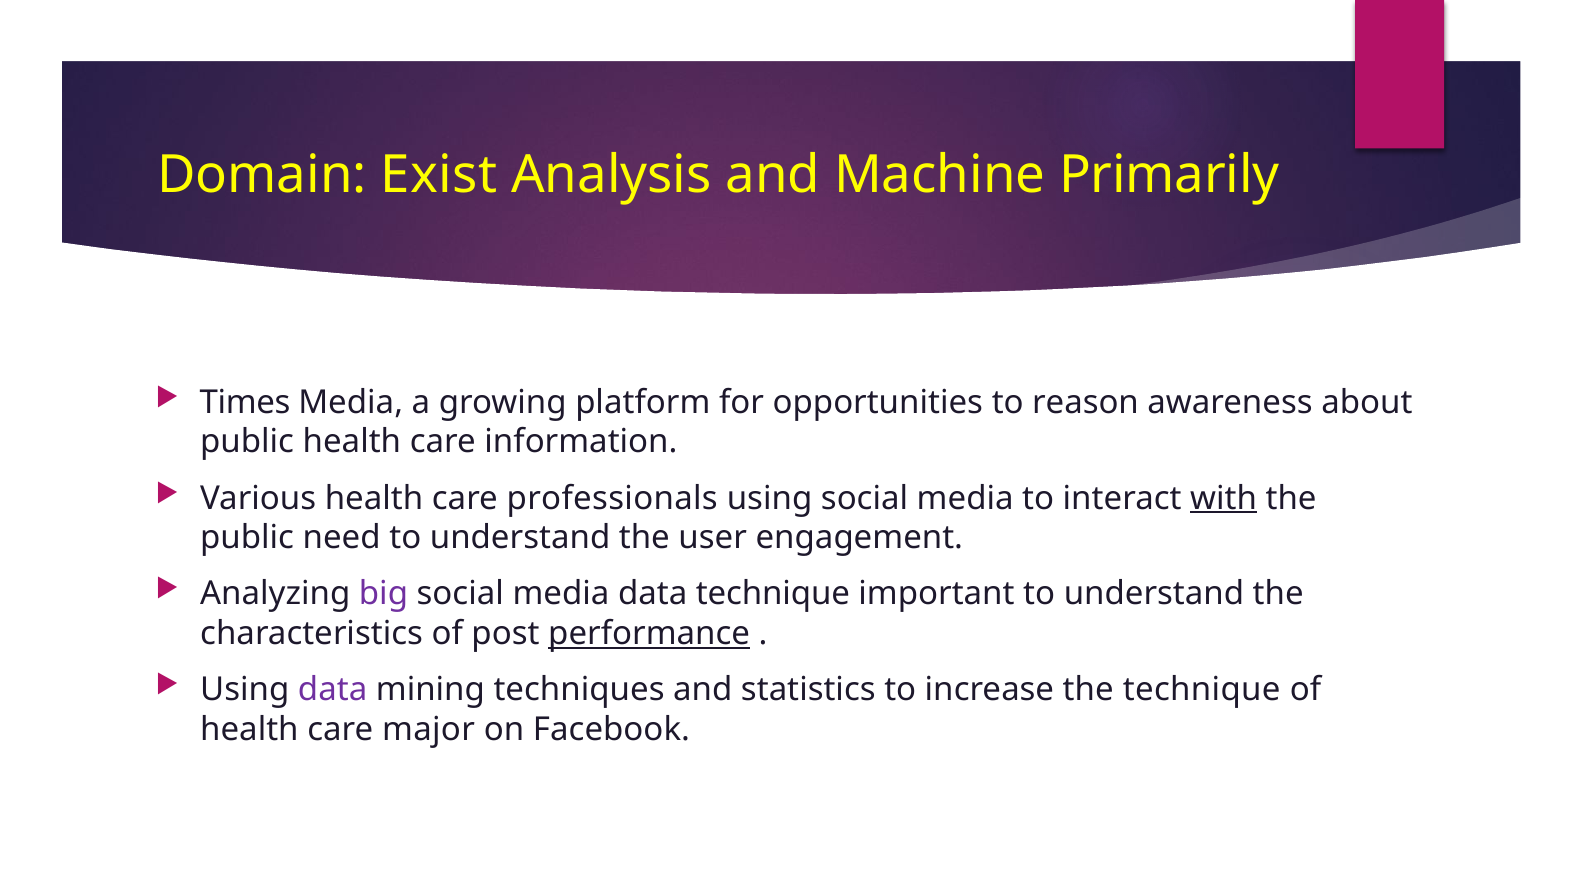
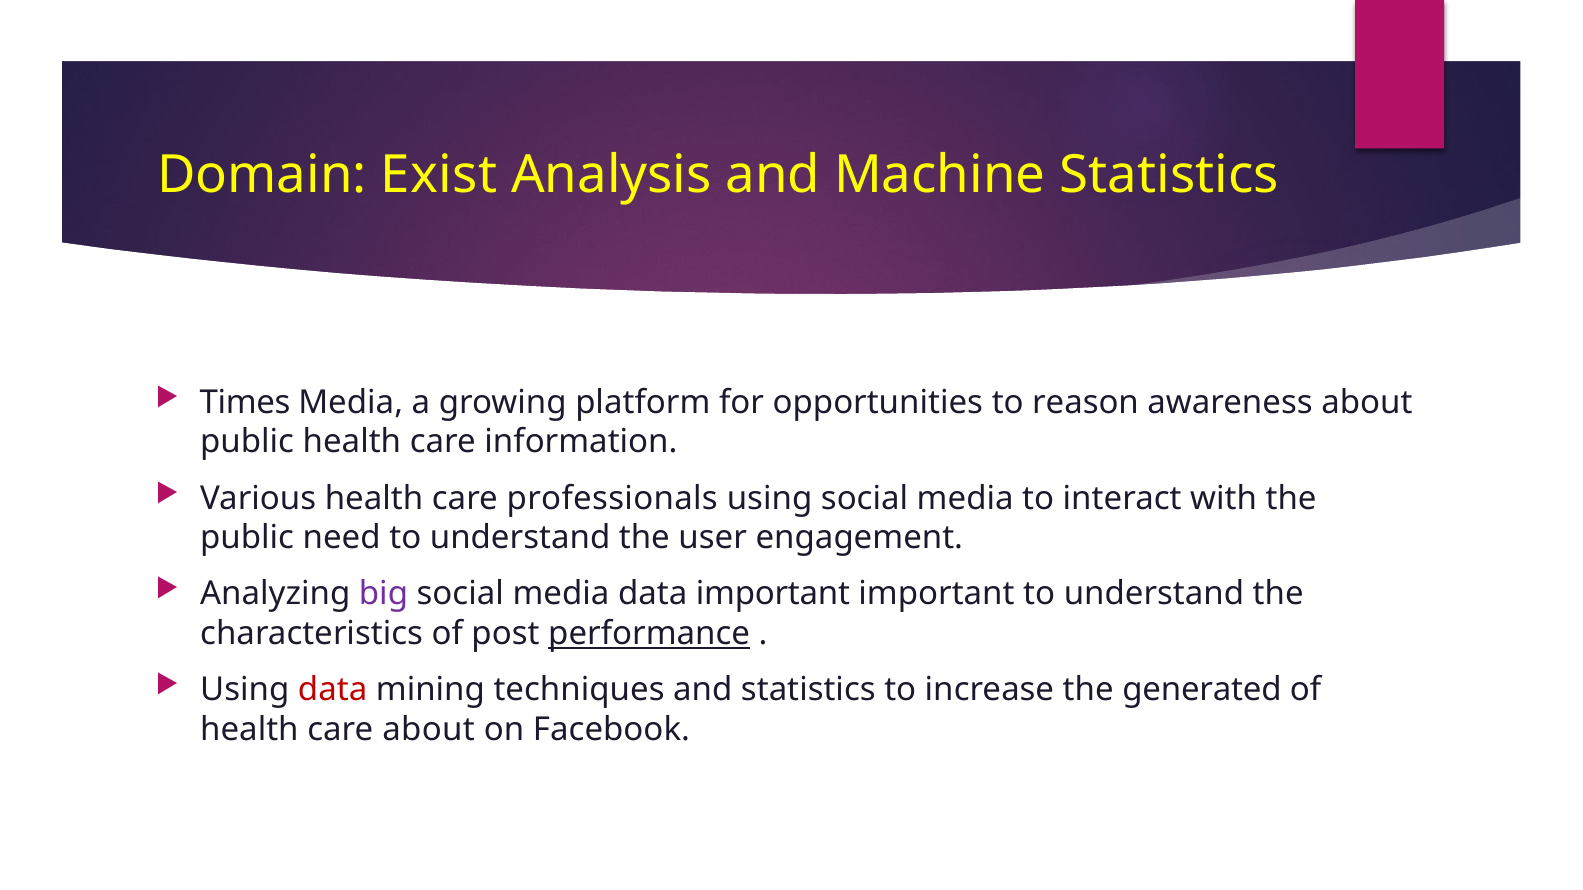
Machine Primarily: Primarily -> Statistics
with underline: present -> none
data technique: technique -> important
data at (333, 690) colour: purple -> red
the technique: technique -> generated
care major: major -> about
